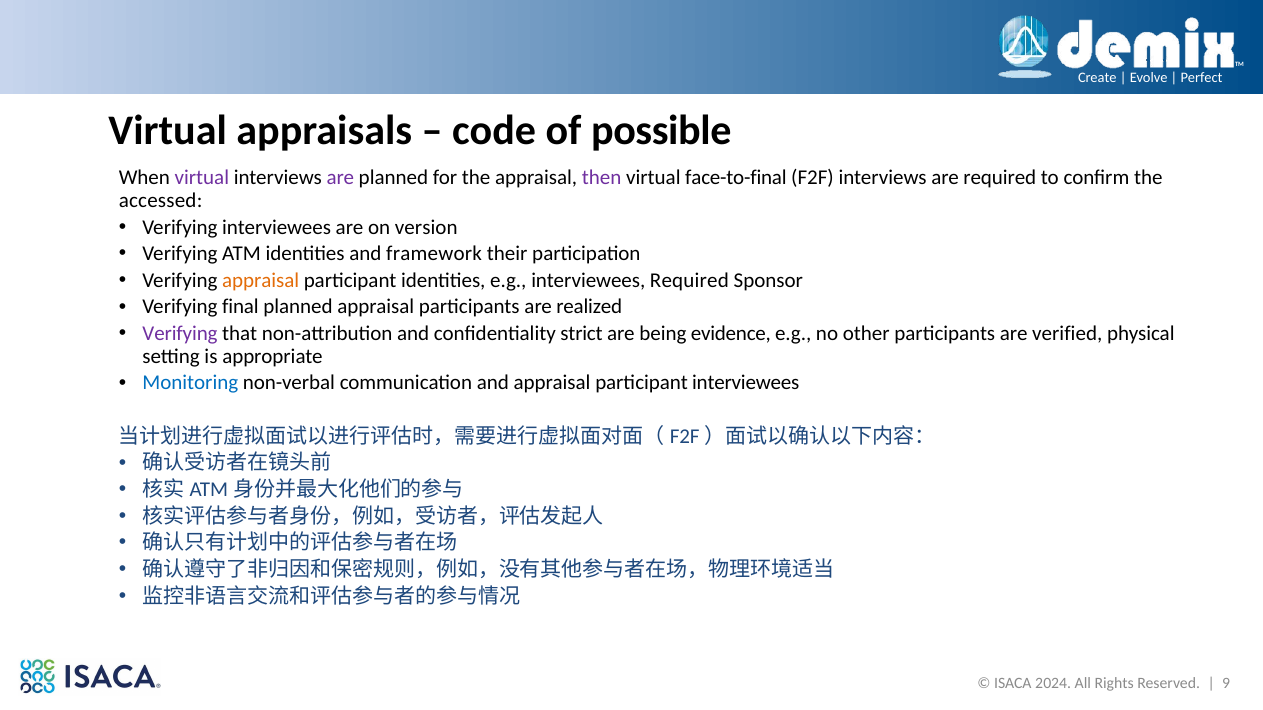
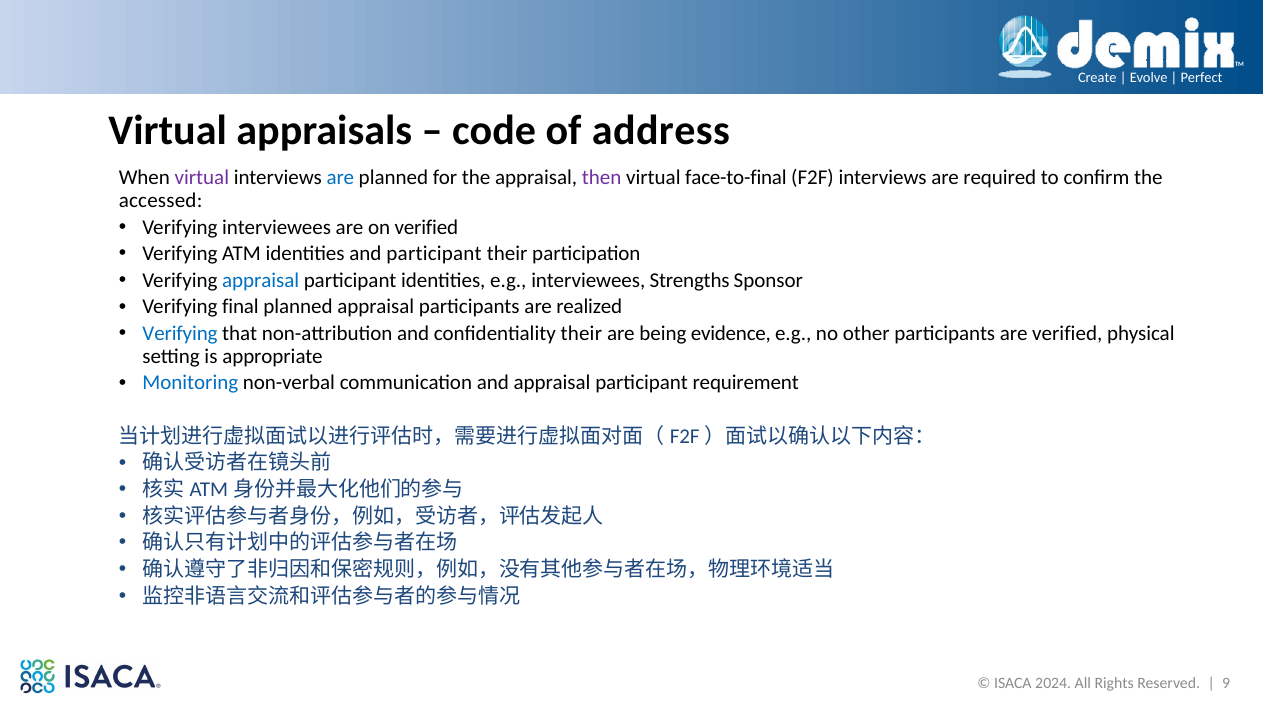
possible: possible -> address
are at (340, 178) colour: purple -> blue
on version: version -> verified
and framework: framework -> participant
appraisal at (261, 281) colour: orange -> blue
interviewees Required: Required -> Strengths
Verifying at (180, 334) colour: purple -> blue
confidentiality strict: strict -> their
participant interviewees: interviewees -> requirement
